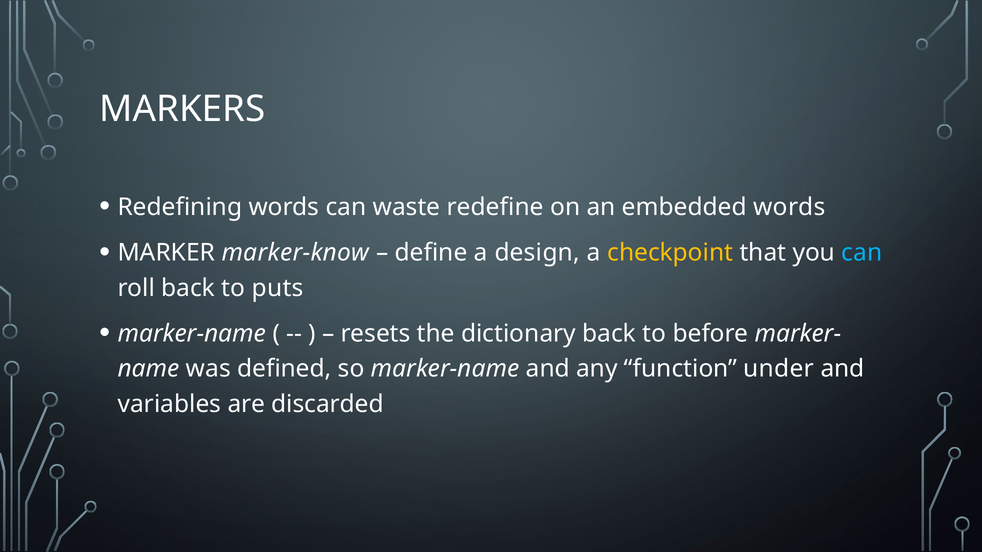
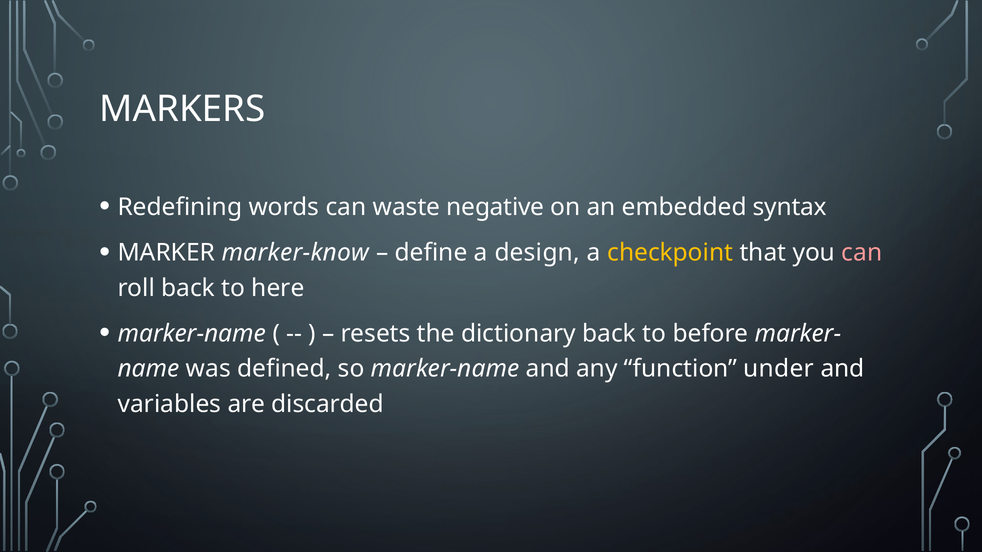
redefine: redefine -> negative
embedded words: words -> syntax
can at (862, 253) colour: light blue -> pink
puts: puts -> here
